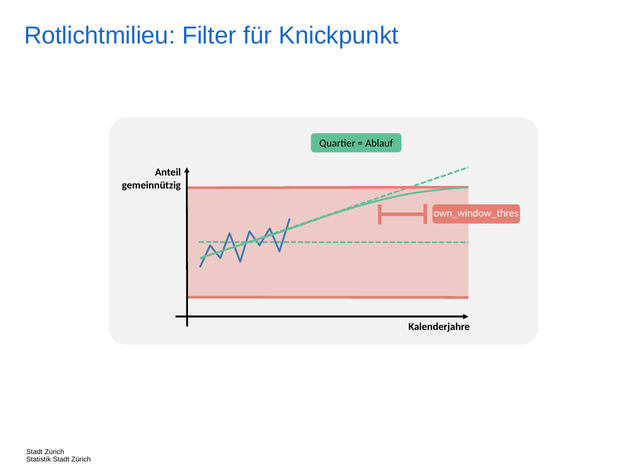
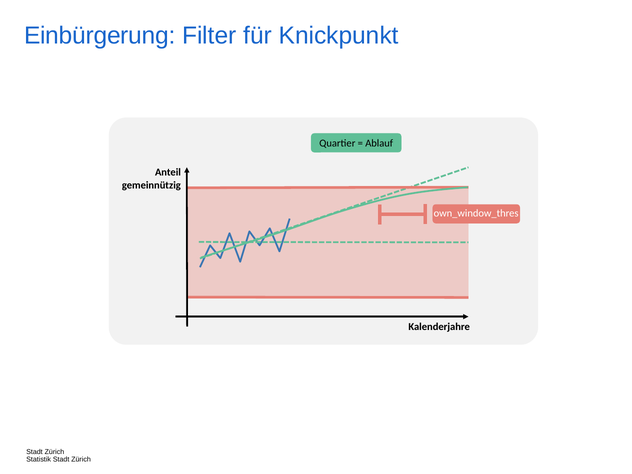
Rotlichtmilieu: Rotlichtmilieu -> Einbürgerung
